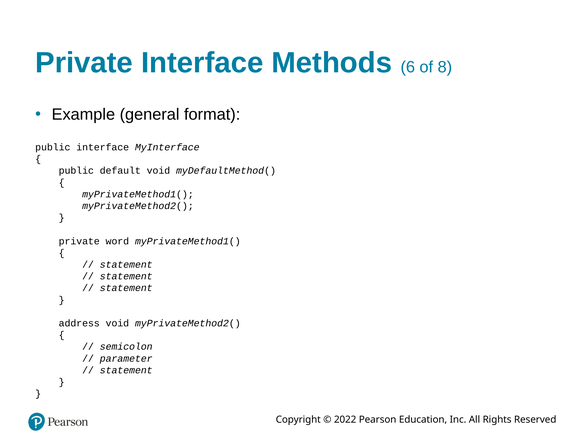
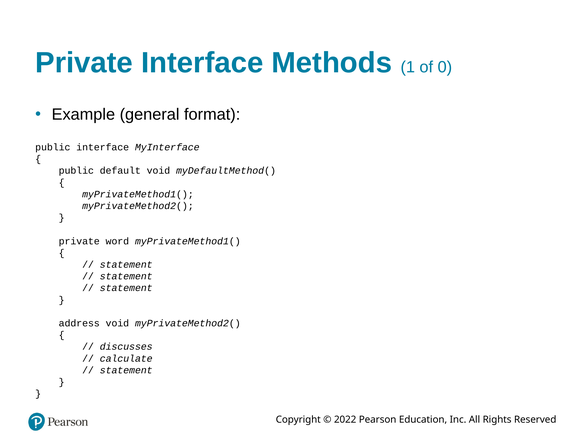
6: 6 -> 1
8: 8 -> 0
semicolon: semicolon -> discusses
parameter: parameter -> calculate
